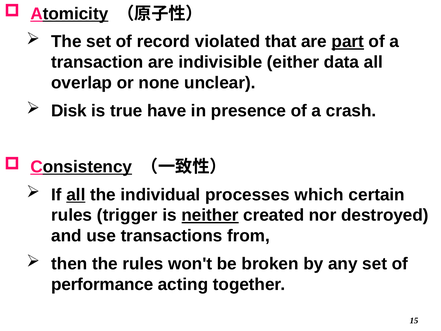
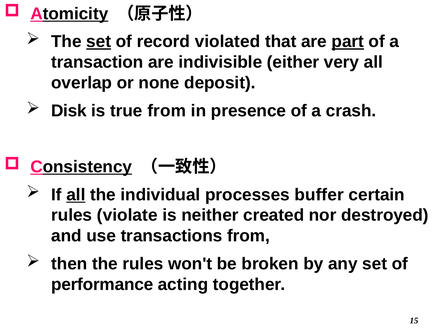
set at (99, 42) underline: none -> present
data: data -> very
unclear: unclear -> deposit
true have: have -> from
which: which -> buffer
trigger: trigger -> violate
neither underline: present -> none
